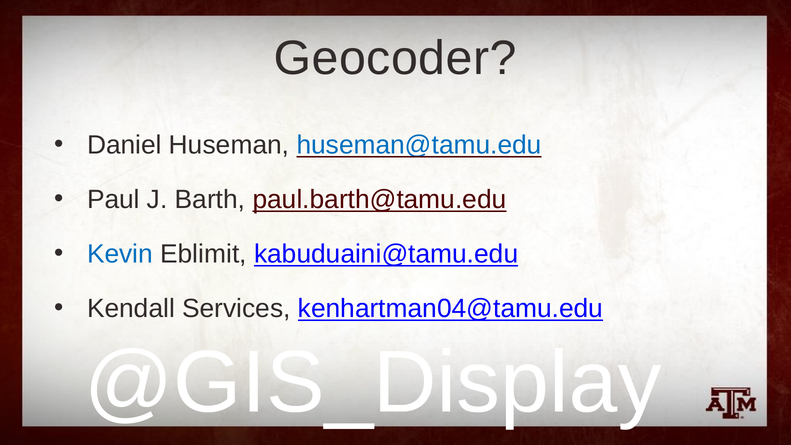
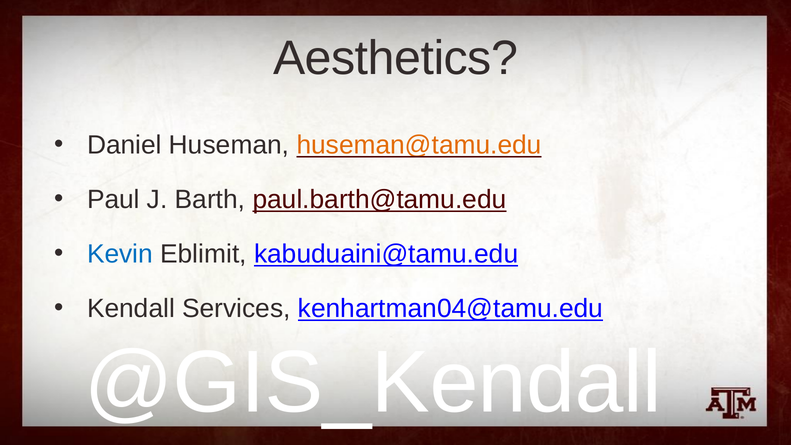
Geocoder: Geocoder -> Aesthetics
huseman@tamu.edu colour: blue -> orange
@GIS_Display: @GIS_Display -> @GIS_Kendall
